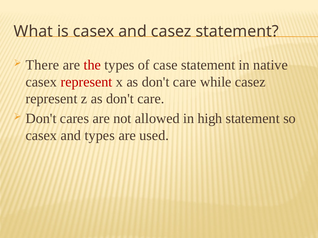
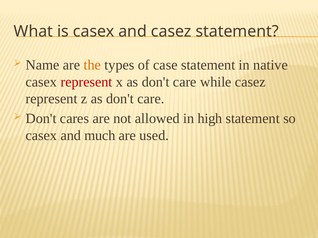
There: There -> Name
the colour: red -> orange
and types: types -> much
